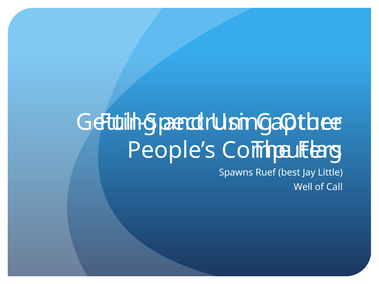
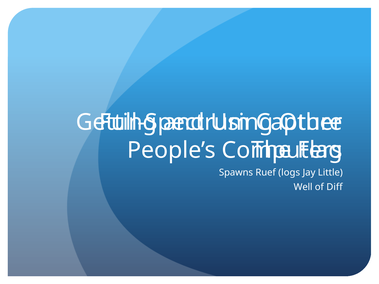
best: best -> logs
Call: Call -> Diff
